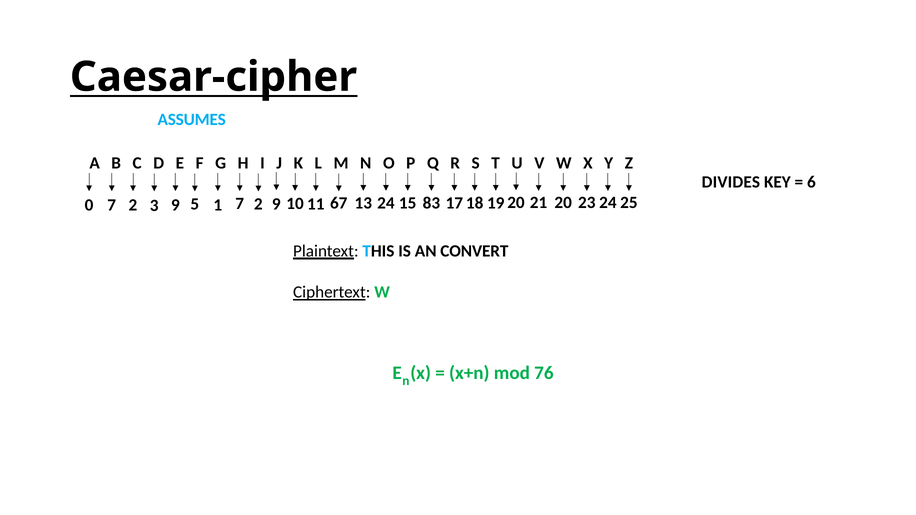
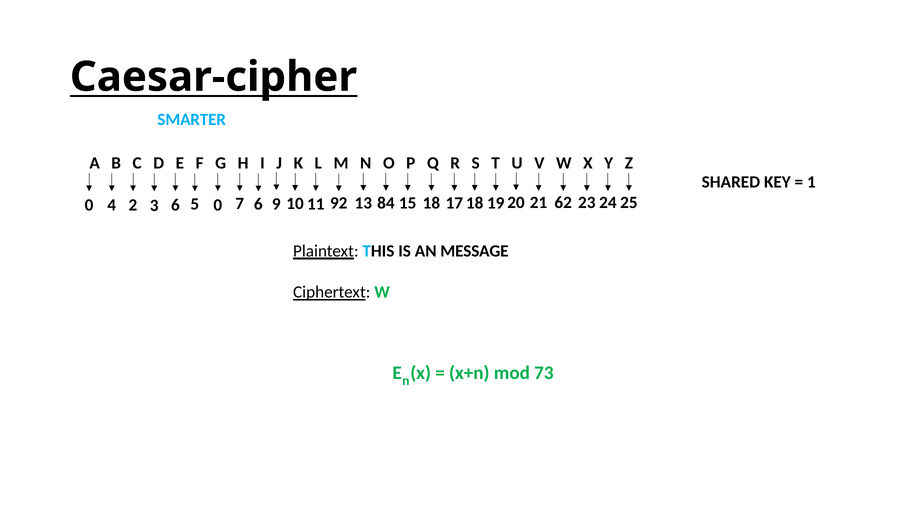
ASSUMES: ASSUMES -> SMARTER
DIVIDES: DIVIDES -> SHARED
6: 6 -> 1
0 7: 7 -> 4
3 9: 9 -> 6
5 1: 1 -> 0
2 at (258, 204): 2 -> 6
67: 67 -> 92
24: 24 -> 84
83: 83 -> 18
20: 20 -> 62
CONVERT: CONVERT -> MESSAGE
76: 76 -> 73
